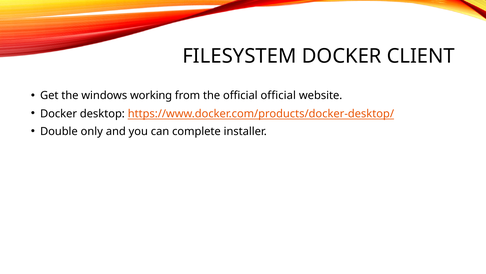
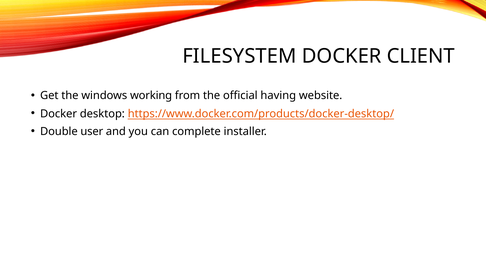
official official: official -> having
only: only -> user
